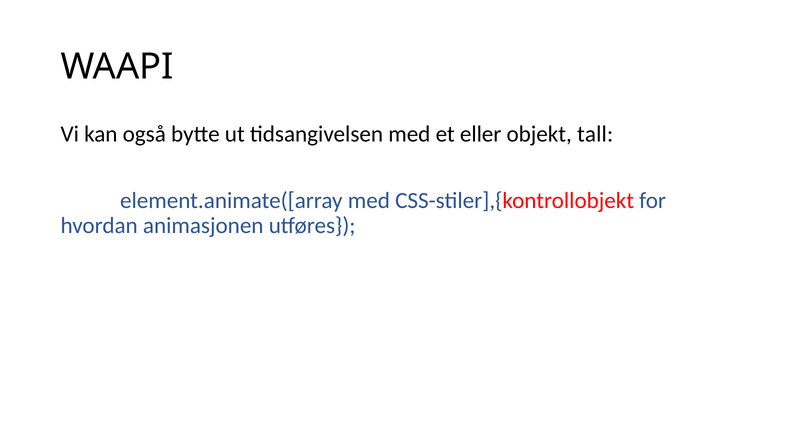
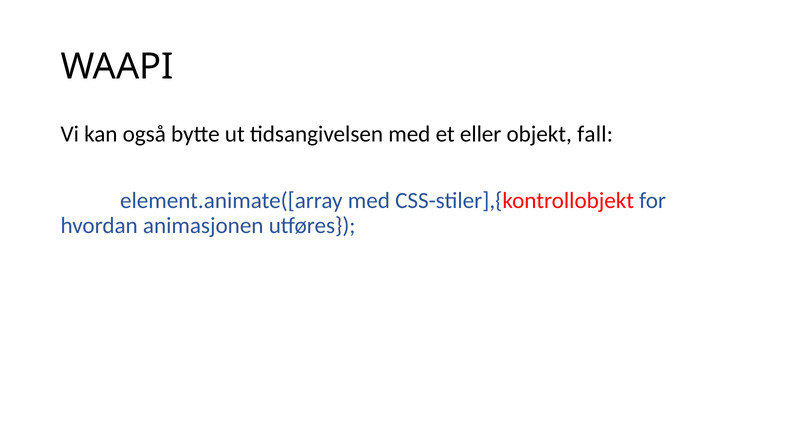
tall: tall -> fall
